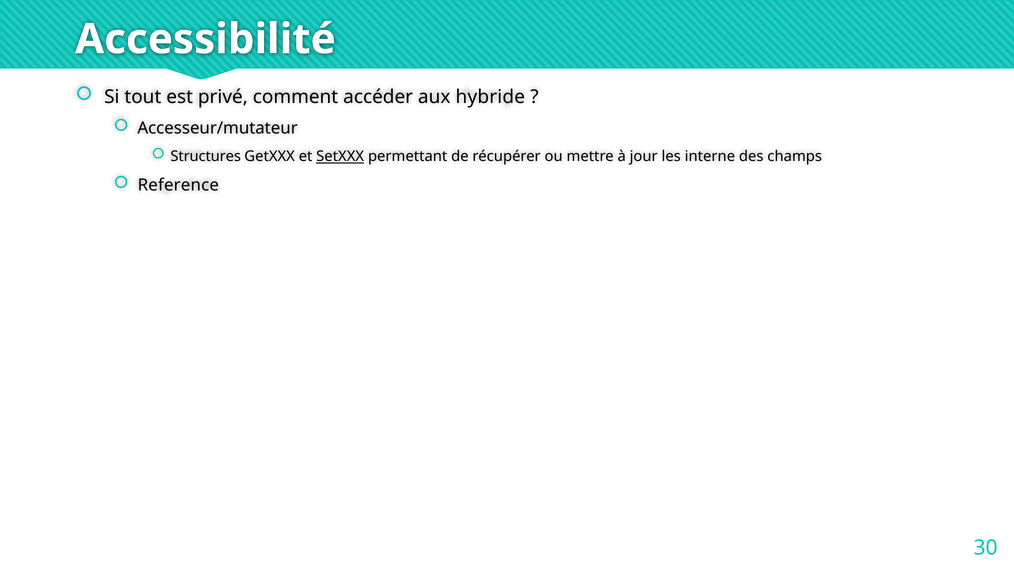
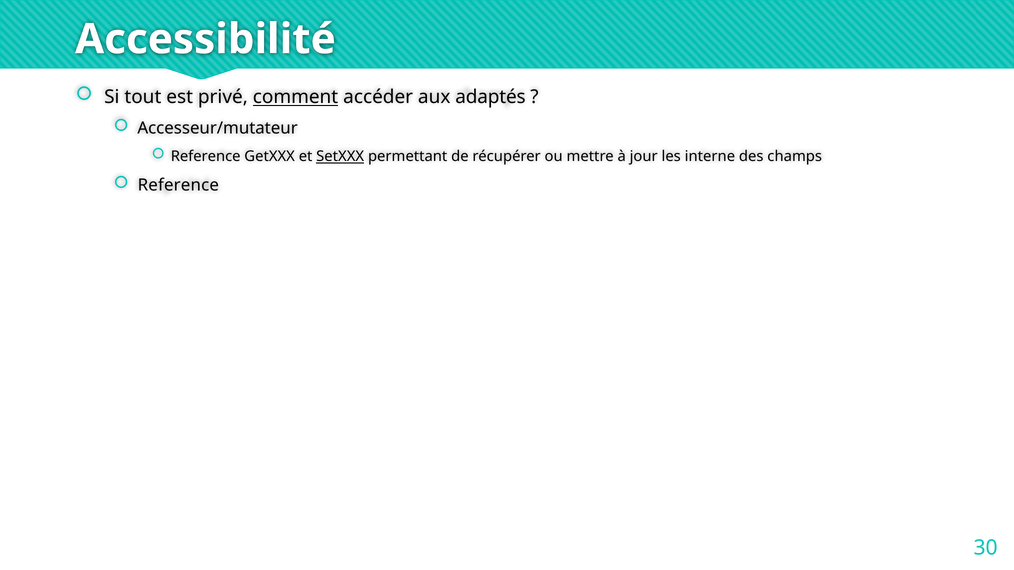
comment underline: none -> present
hybride: hybride -> adaptés
Structures at (206, 157): Structures -> Reference
